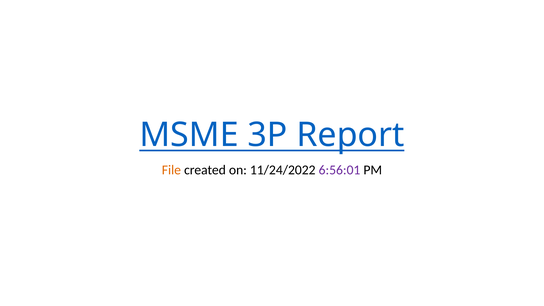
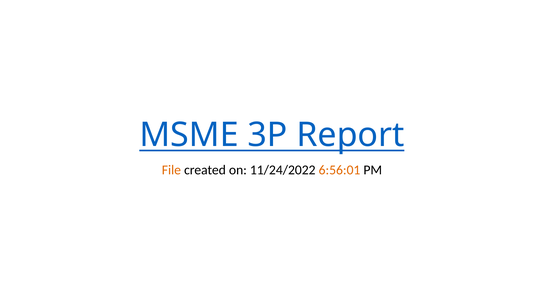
6:56:01 colour: purple -> orange
